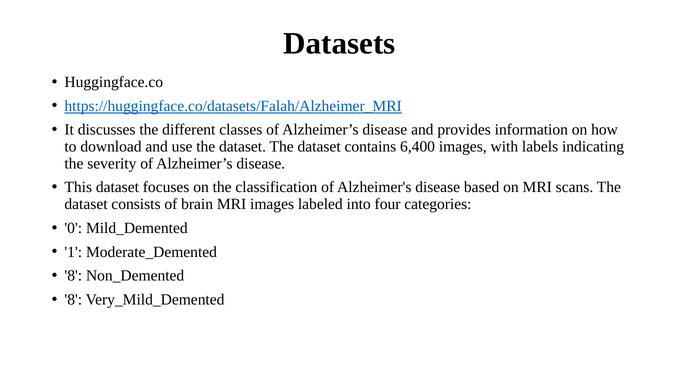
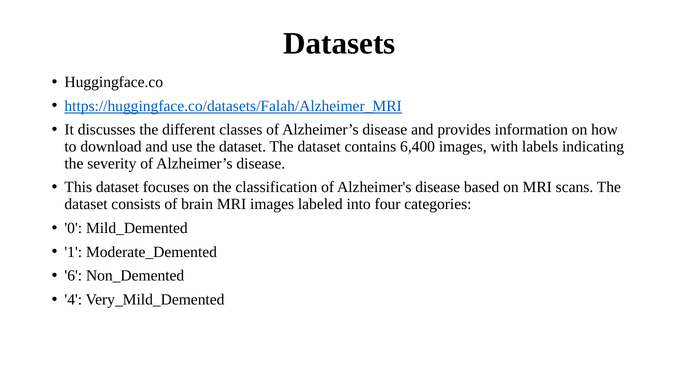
8 at (73, 276): 8 -> 6
8 at (73, 300): 8 -> 4
